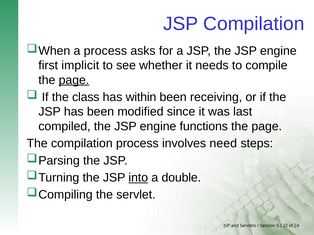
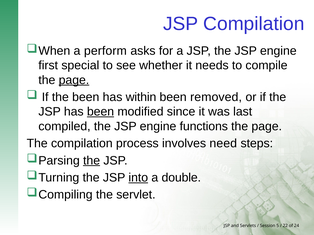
a process: process -> perform
implicit: implicit -> special
the class: class -> been
receiving: receiving -> removed
been at (101, 112) underline: none -> present
the at (92, 161) underline: none -> present
